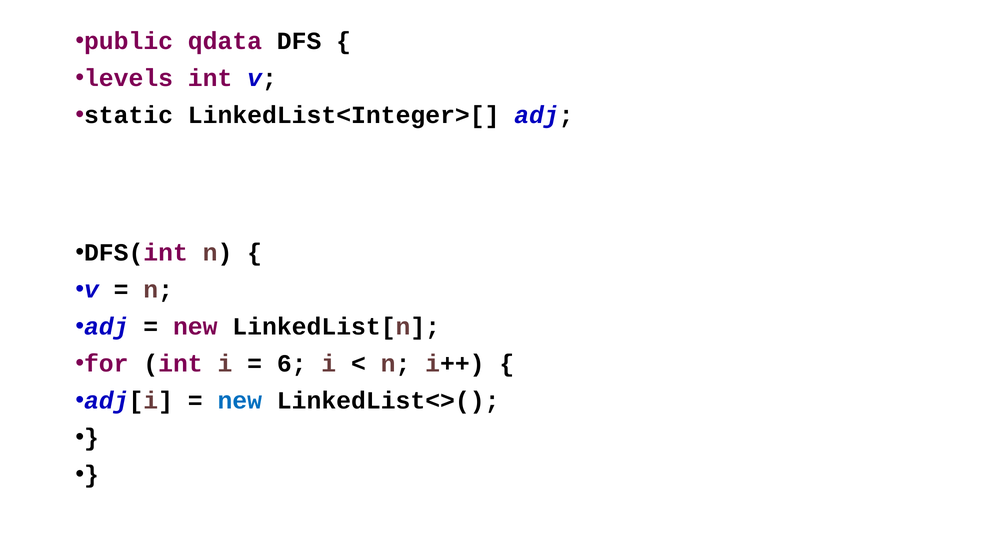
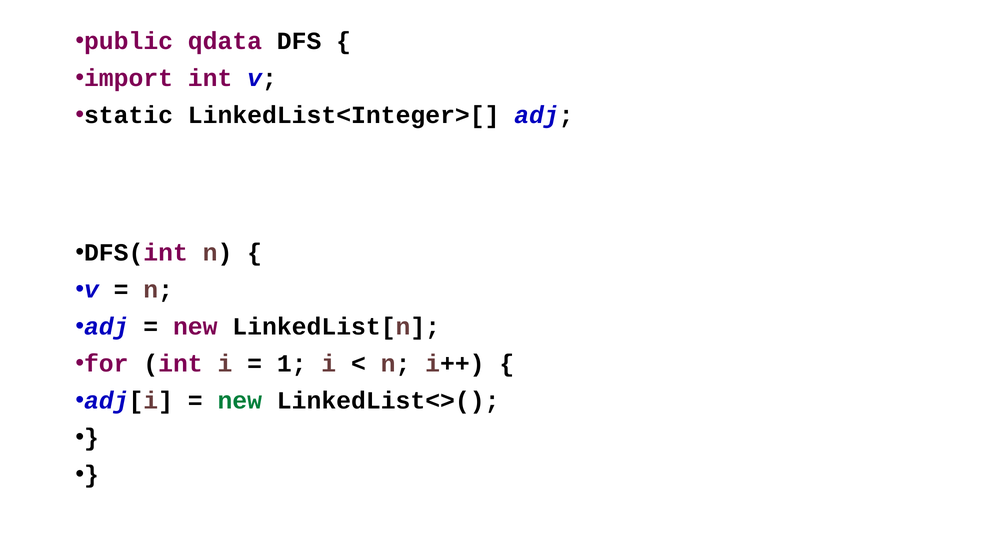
levels: levels -> import
6: 6 -> 1
new at (240, 401) colour: blue -> green
